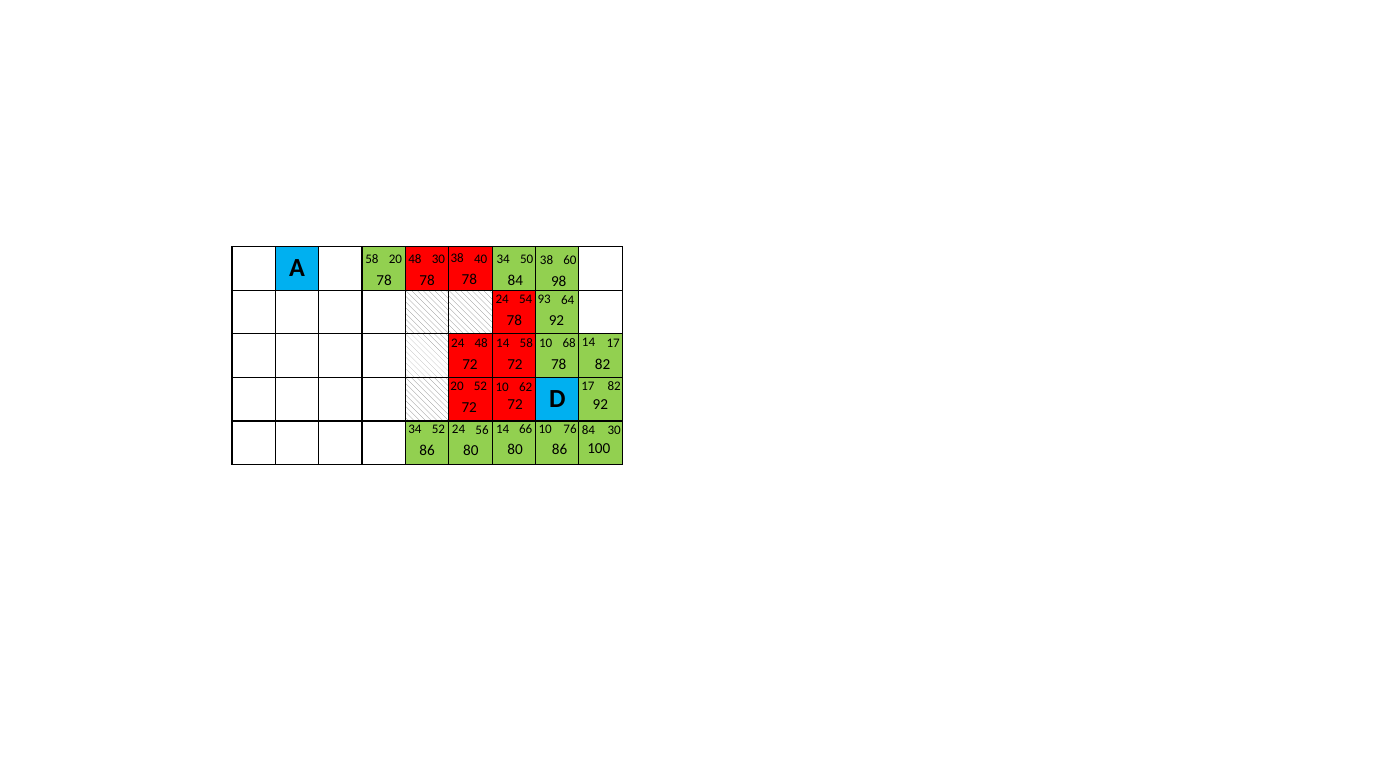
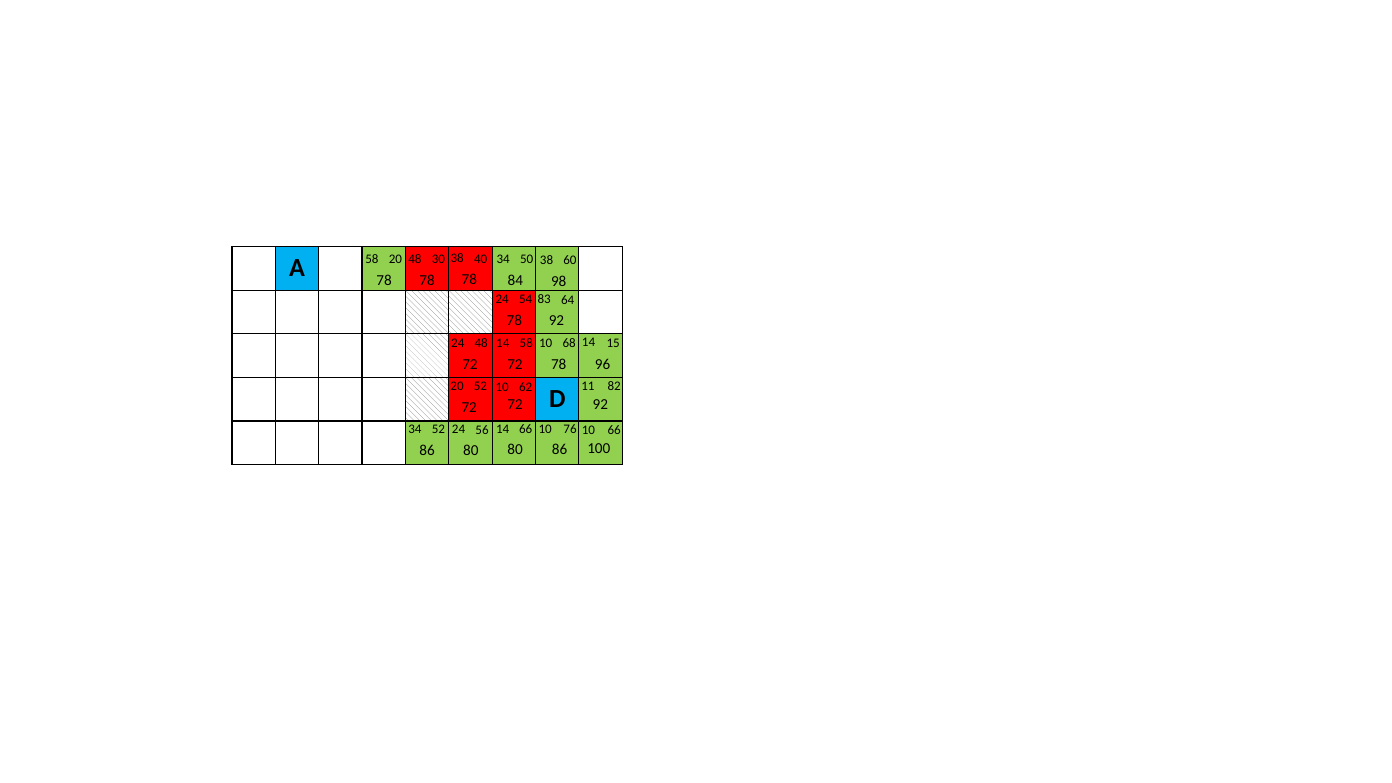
93: 93 -> 83
58 17: 17 -> 15
78 82: 82 -> 96
10 17: 17 -> 11
14 84: 84 -> 10
76 30: 30 -> 66
